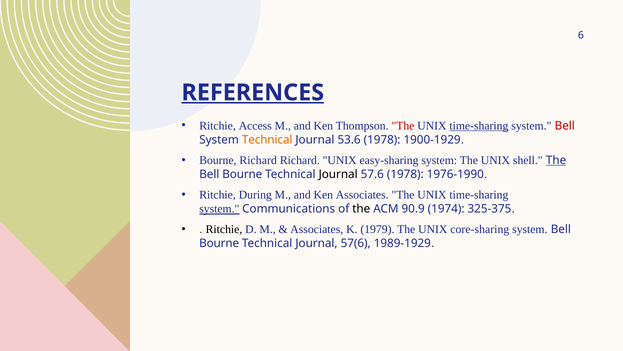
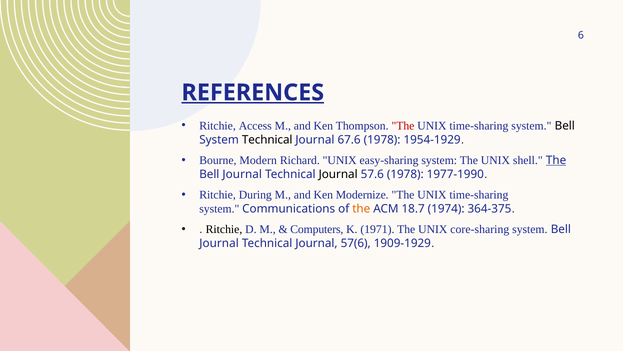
time‐sharing underline: present -> none
Bell at (565, 126) colour: red -> black
Technical at (267, 140) colour: orange -> black
53.6: 53.6 -> 67.6
1900-1929: 1900-1929 -> 1954-1929
Bourne Richard: Richard -> Modern
Bourne at (242, 174): Bourne -> Journal
1976-1990: 1976-1990 -> 1977-1990
Ken Associates: Associates -> Modernize
system at (219, 209) underline: present -> none
the at (361, 209) colour: black -> orange
90.9: 90.9 -> 18.7
325-375: 325-375 -> 364-375
Associates at (317, 229): Associates -> Computers
1979: 1979 -> 1971
Bourne at (219, 243): Bourne -> Journal
1989-1929: 1989-1929 -> 1909-1929
